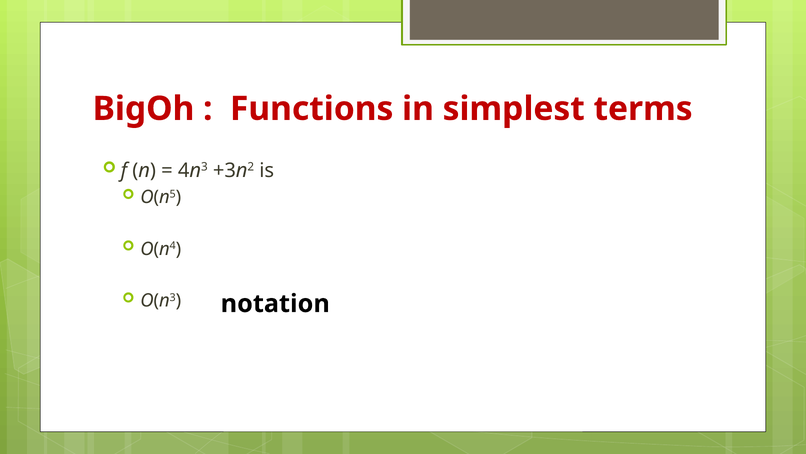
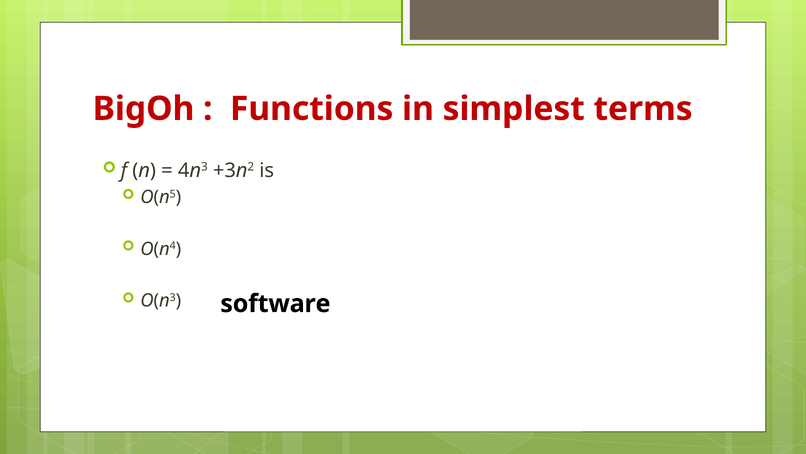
notation: notation -> software
